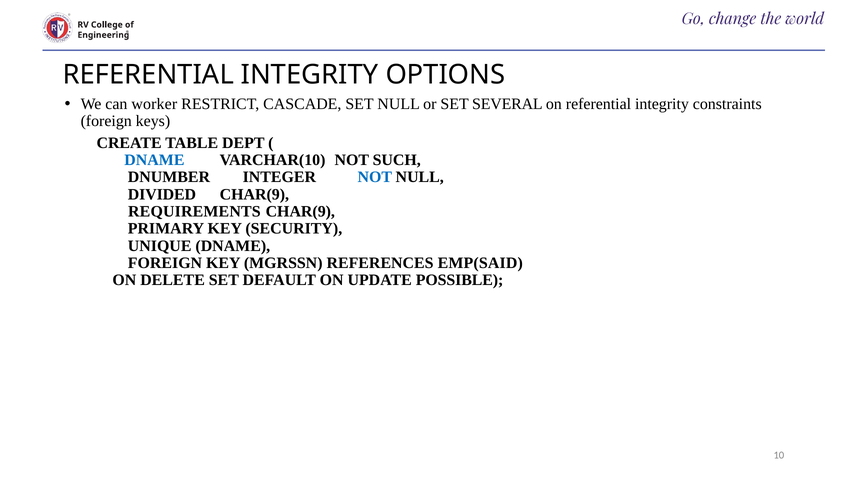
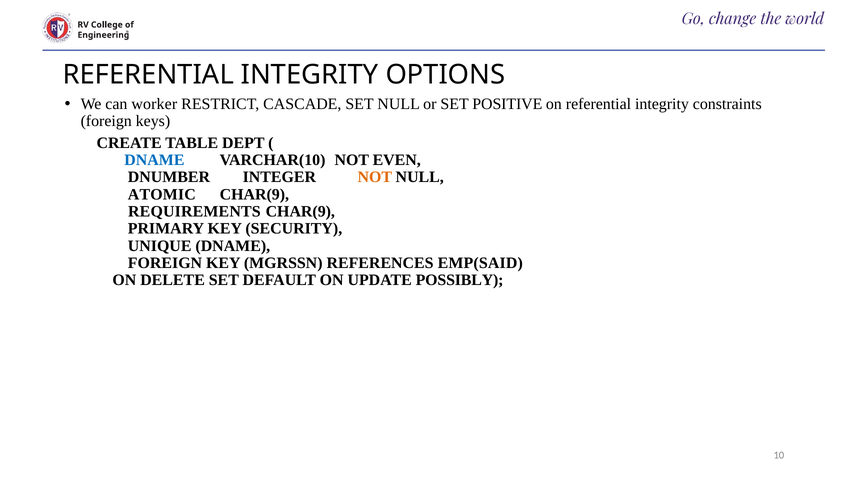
SEVERAL: SEVERAL -> POSITIVE
SUCH: SUCH -> EVEN
NOT at (375, 177) colour: blue -> orange
DIVIDED: DIVIDED -> ATOMIC
POSSIBLE: POSSIBLE -> POSSIBLY
